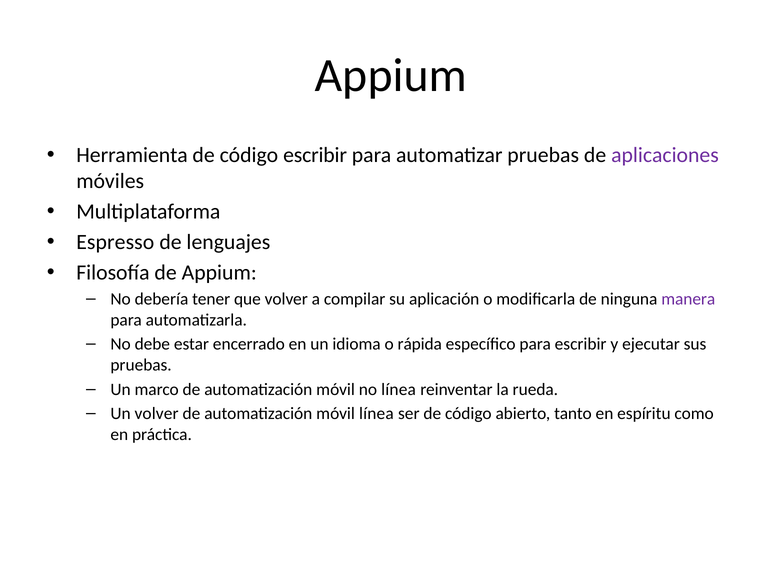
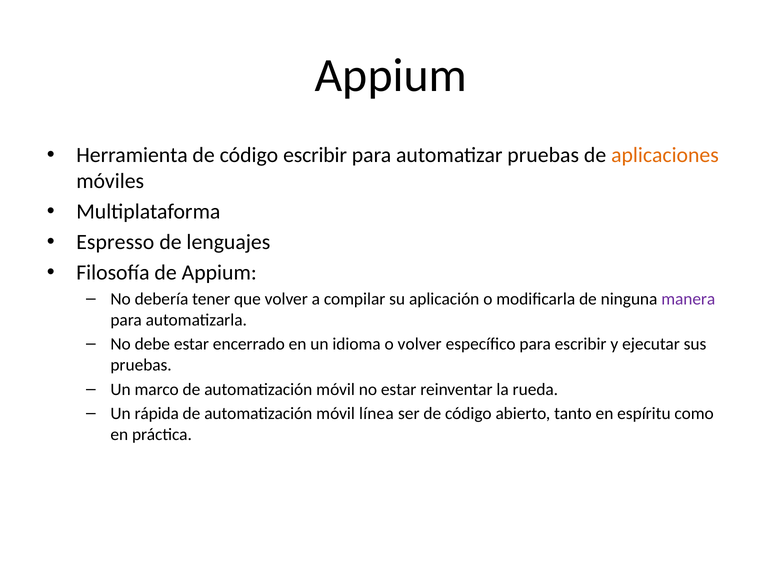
aplicaciones colour: purple -> orange
o rápida: rápida -> volver
no línea: línea -> estar
Un volver: volver -> rápida
